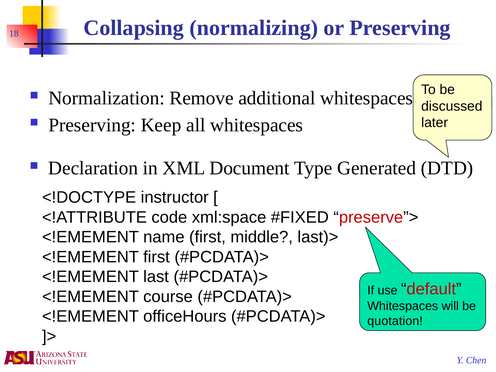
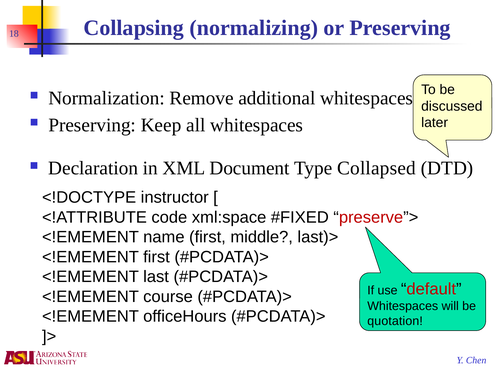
Generated: Generated -> Collapsed
